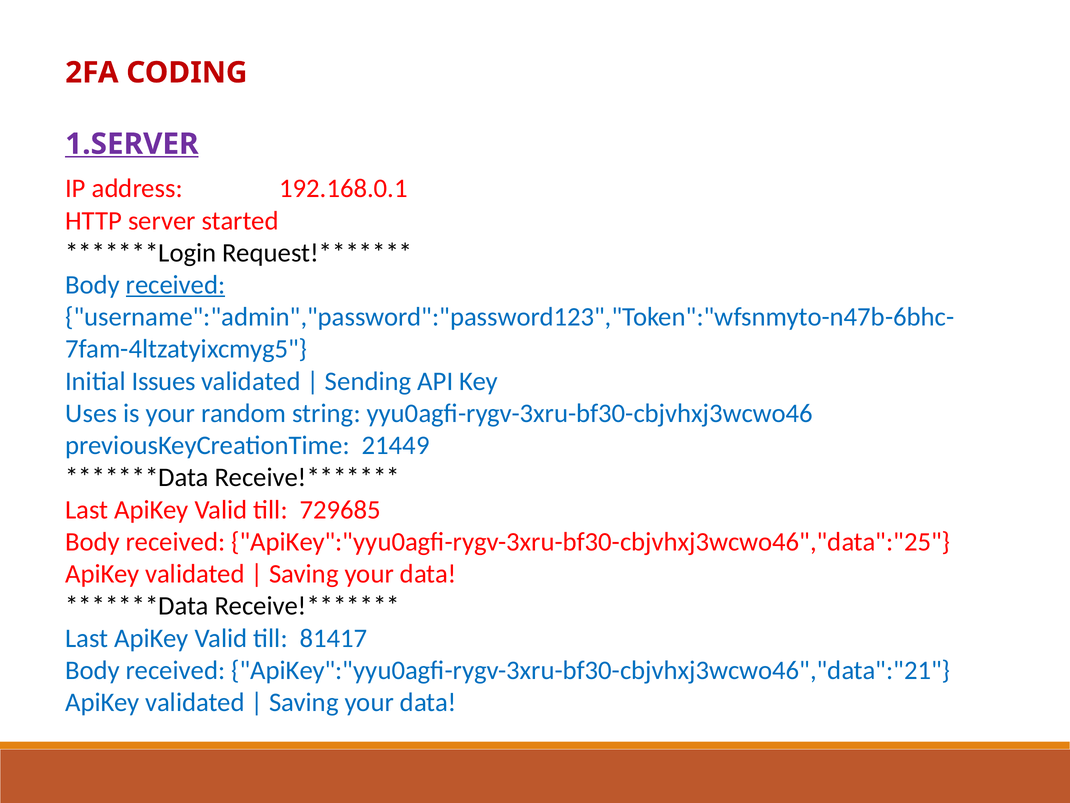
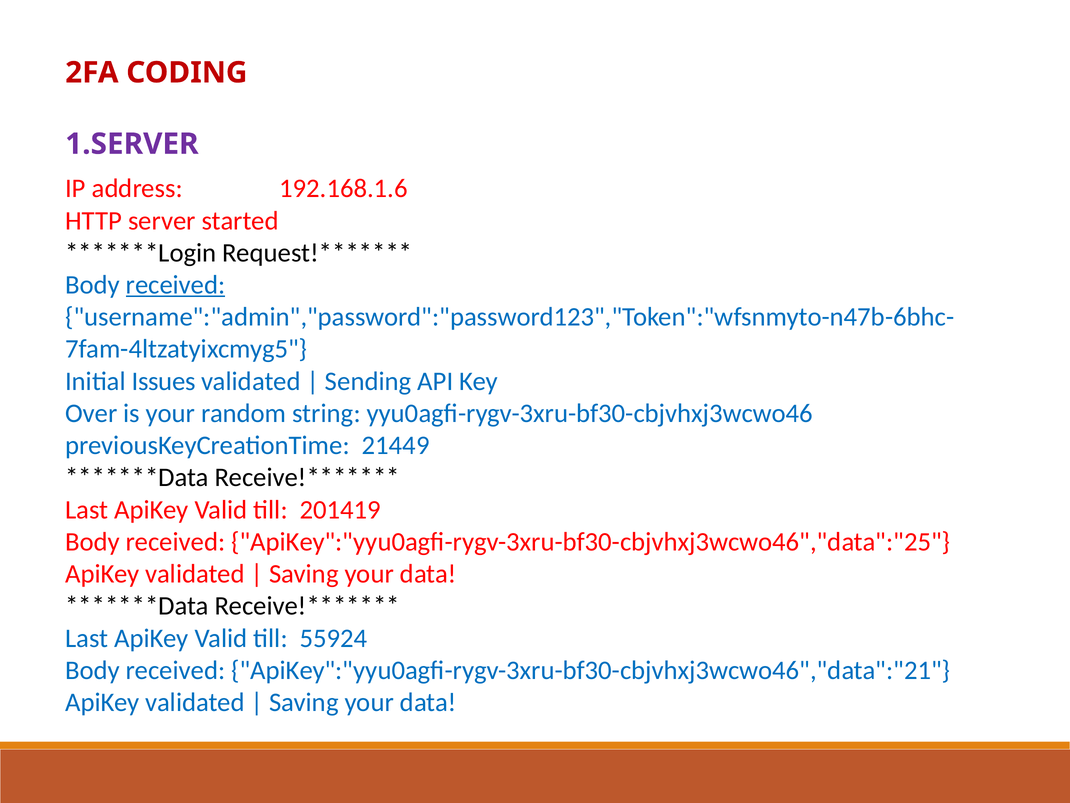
1.SERVER underline: present -> none
192.168.0.1: 192.168.0.1 -> 192.168.1.6
Uses: Uses -> Over
729685: 729685 -> 201419
81417: 81417 -> 55924
